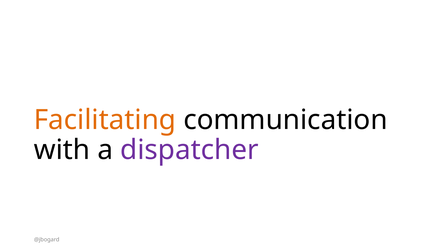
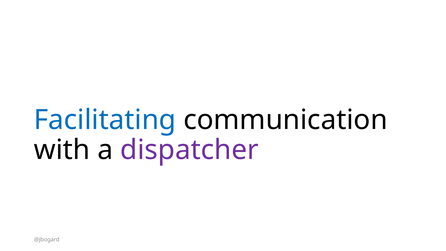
Facilitating colour: orange -> blue
